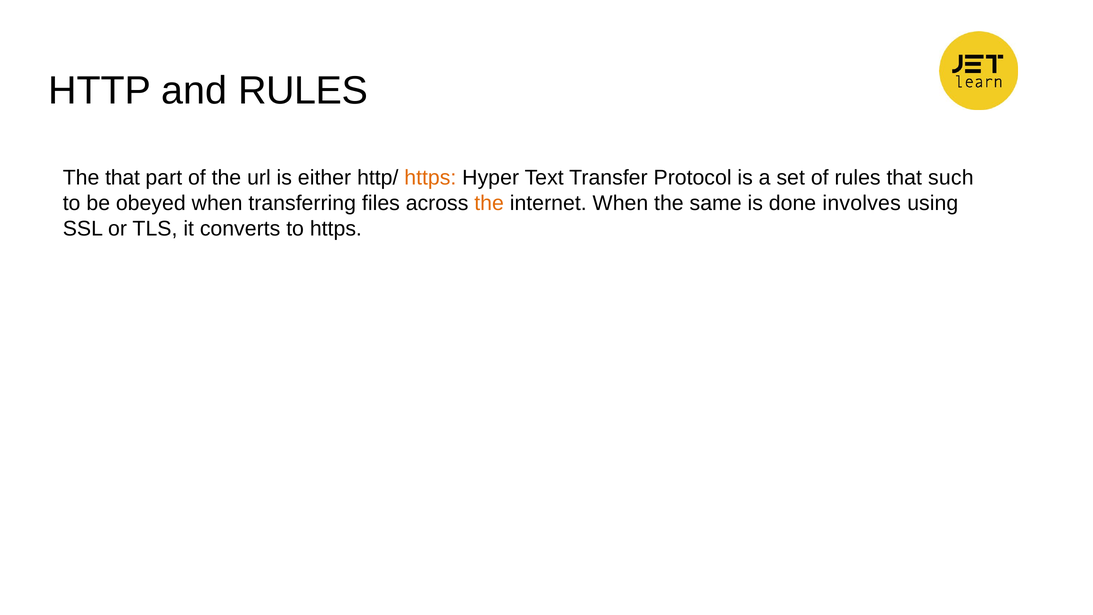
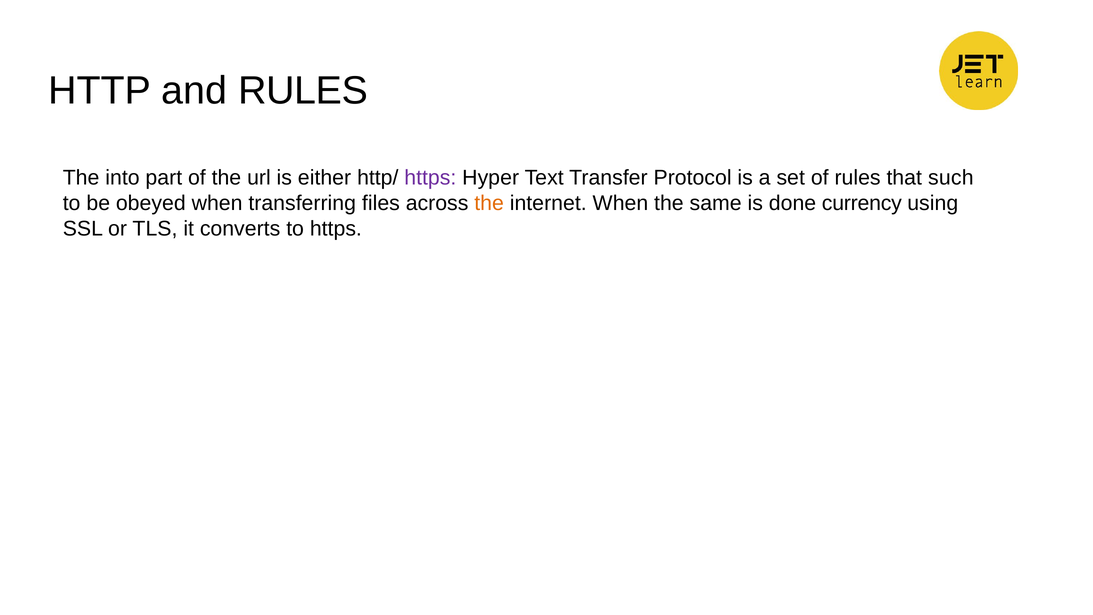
The that: that -> into
https at (430, 178) colour: orange -> purple
involves: involves -> currency
